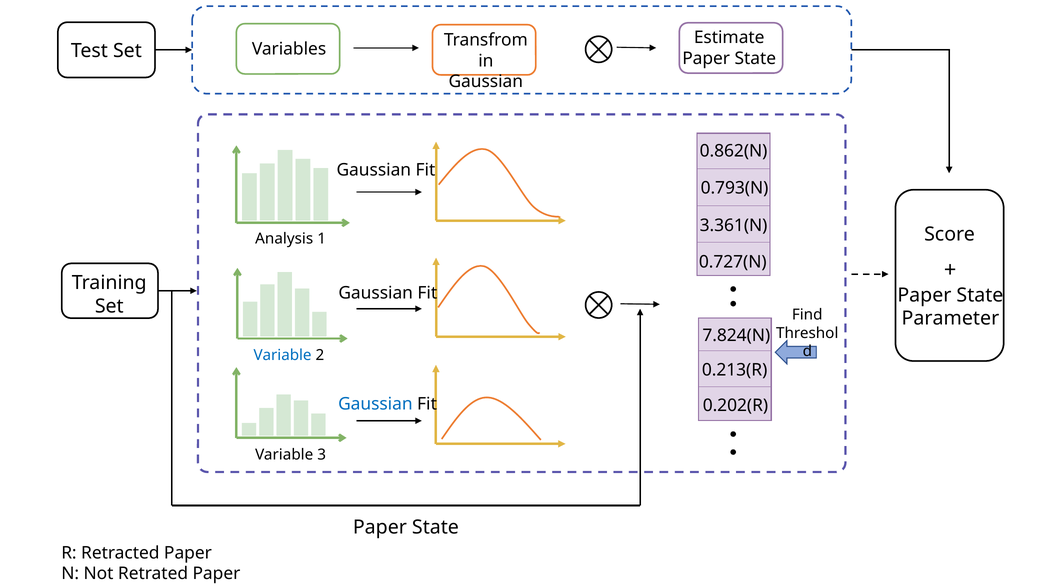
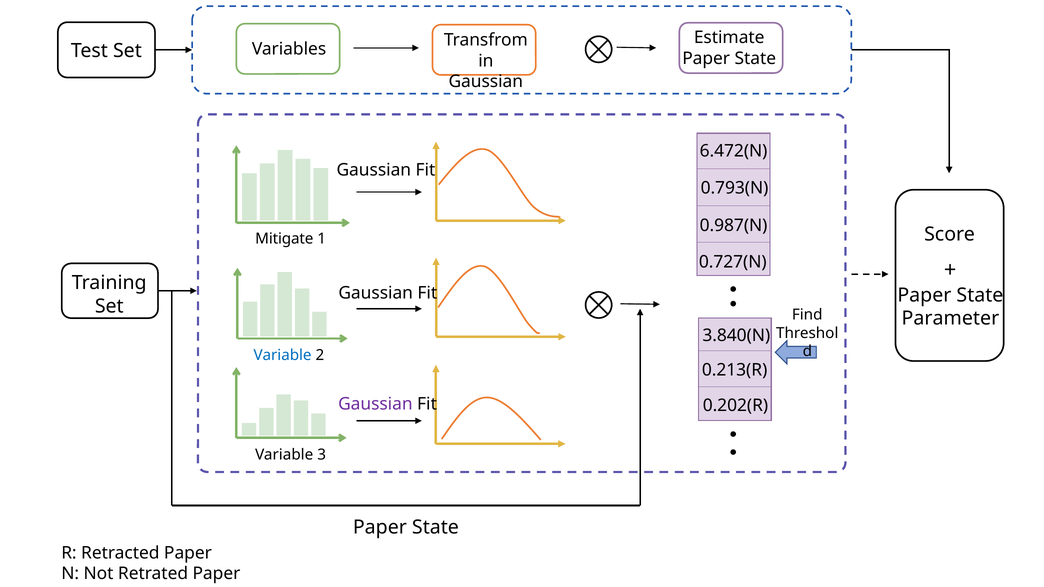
0.862(N: 0.862(N -> 6.472(N
3.361(N: 3.361(N -> 0.987(N
Analysis: Analysis -> Mitigate
7.824(N: 7.824(N -> 3.840(N
Gaussian at (375, 404) colour: blue -> purple
